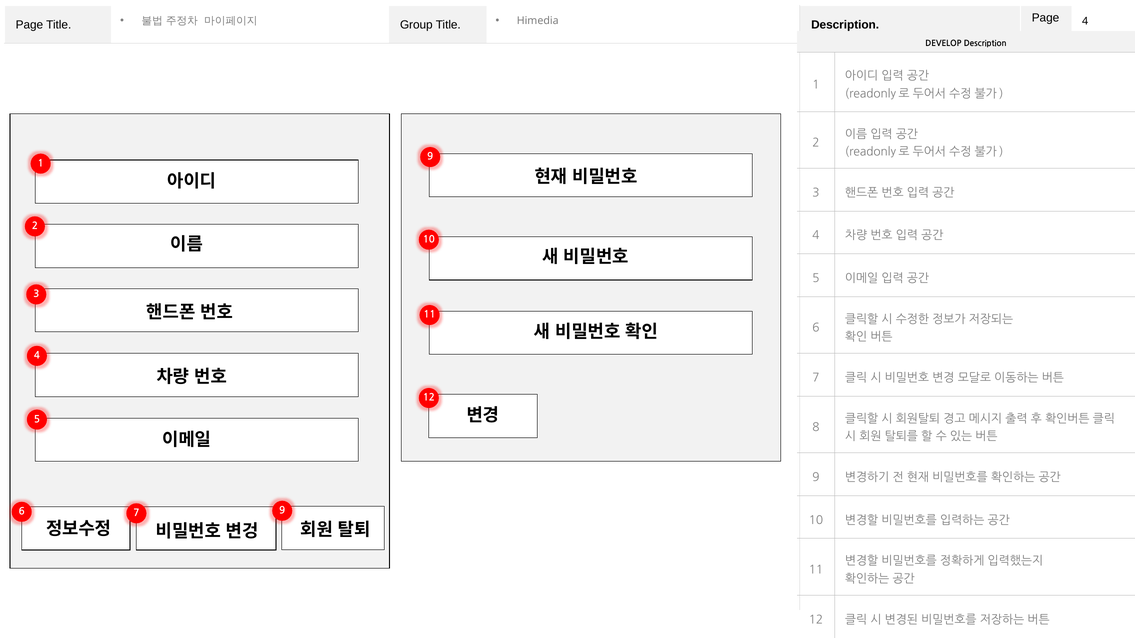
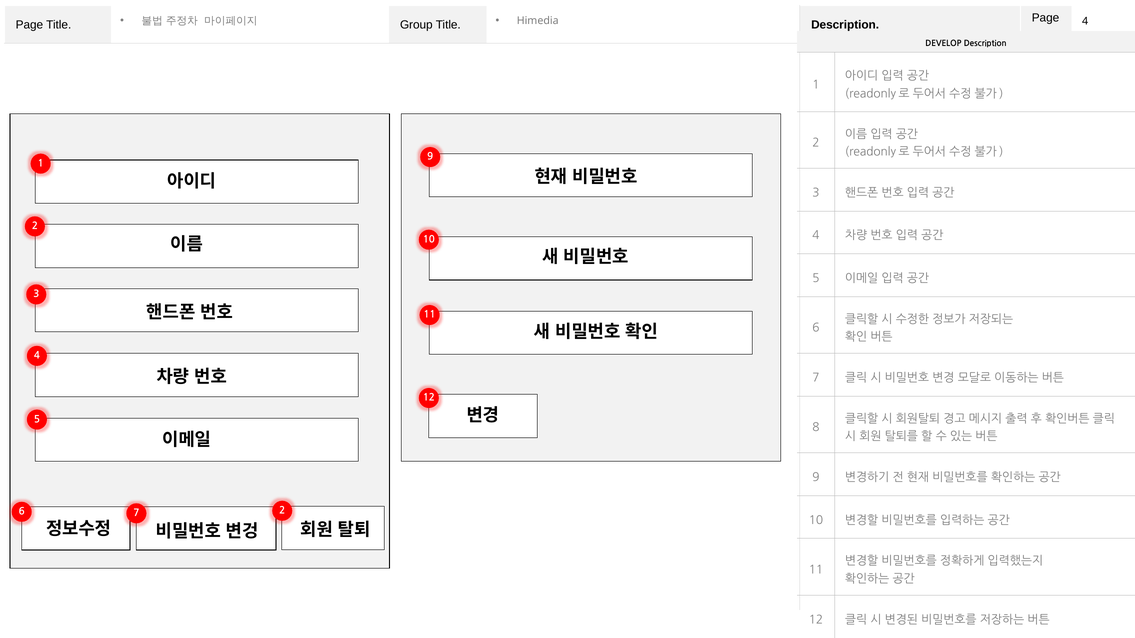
7 9: 9 -> 2
